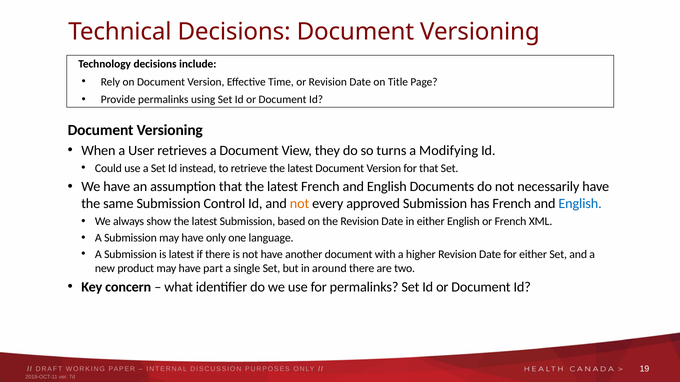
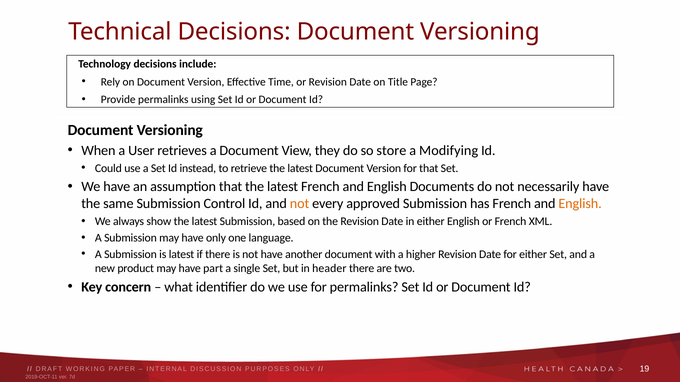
turns: turns -> store
English at (580, 204) colour: blue -> orange
around: around -> header
